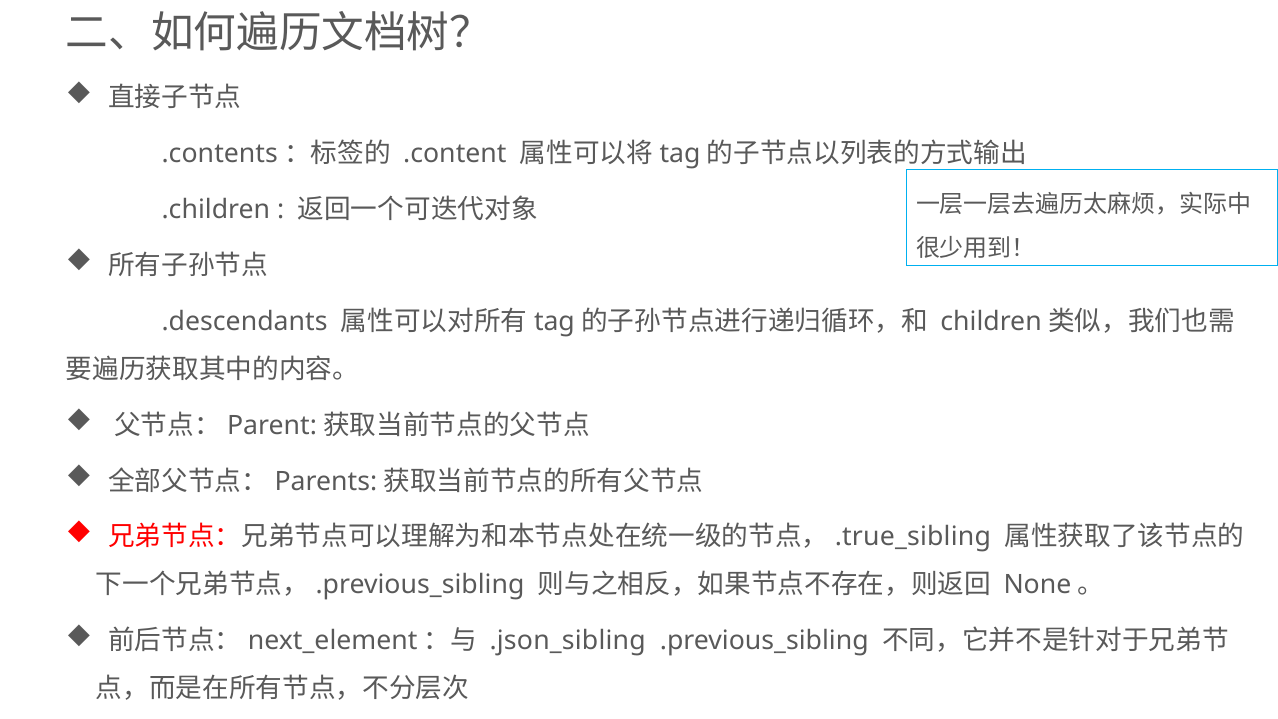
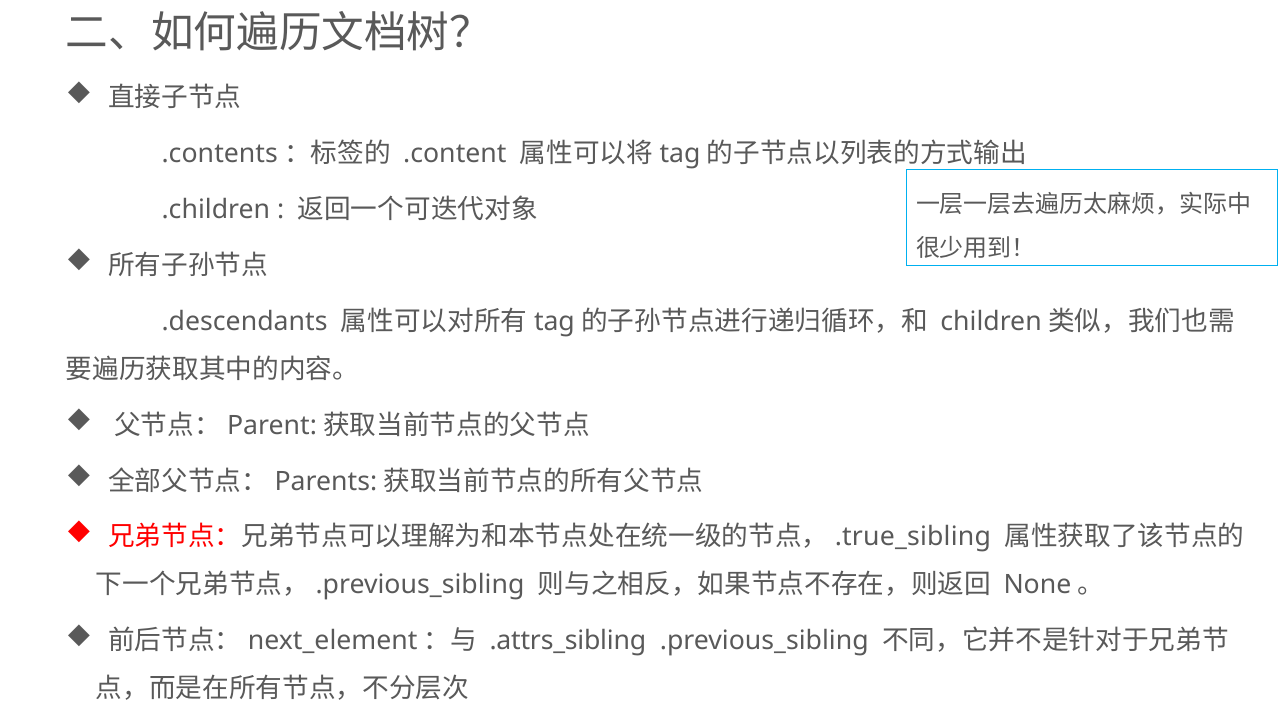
.json_sibling: .json_sibling -> .attrs_sibling
